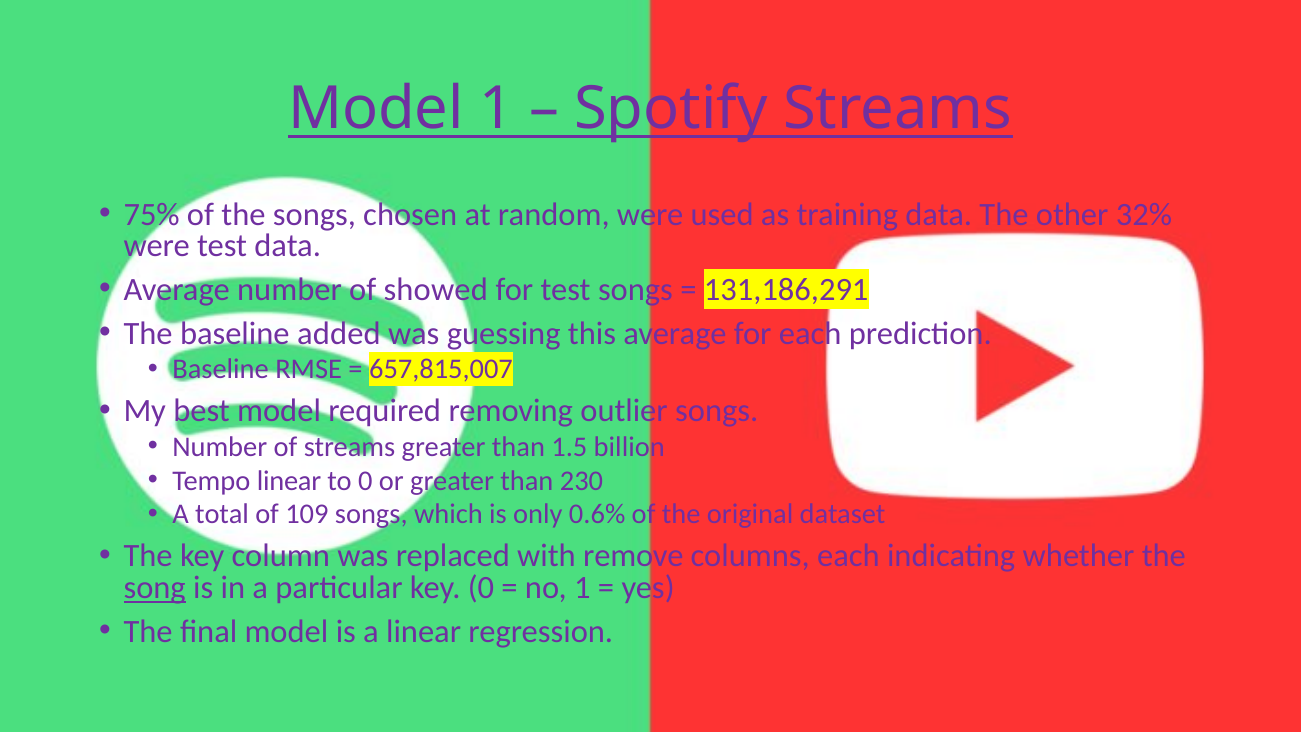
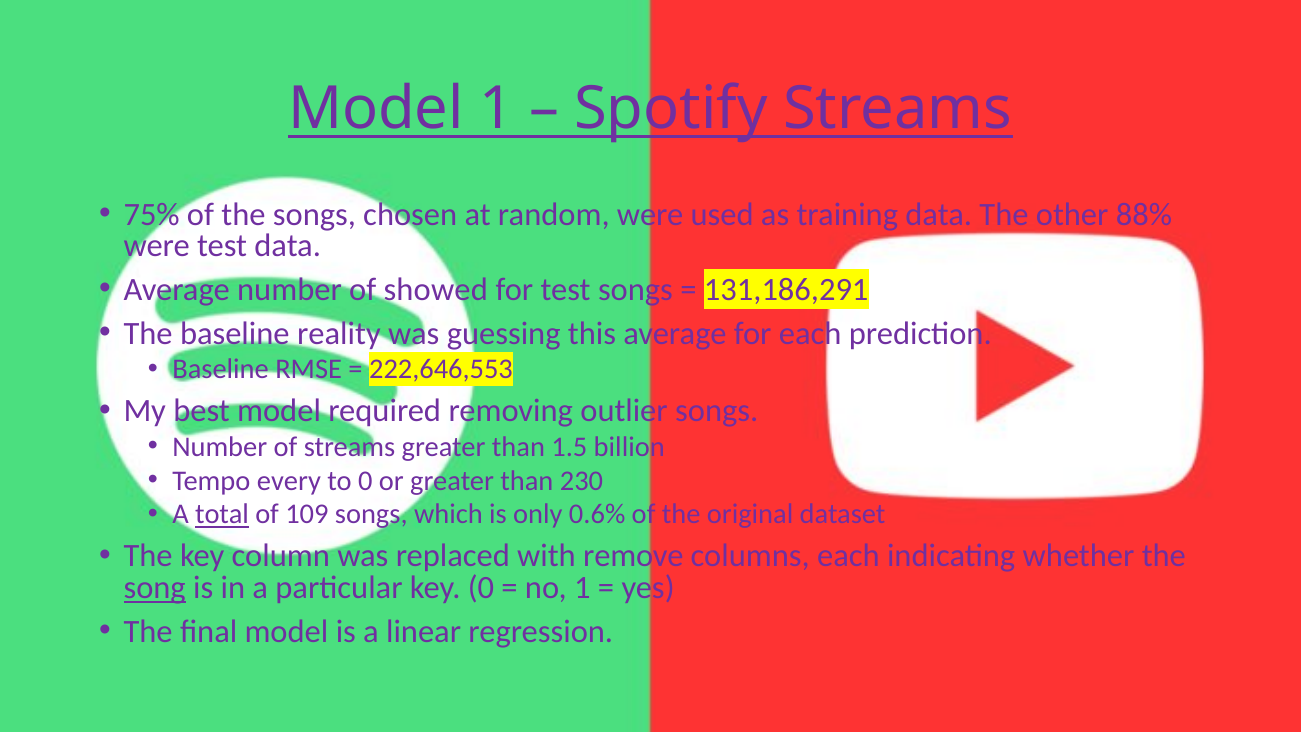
32%: 32% -> 88%
added: added -> reality
657,815,007: 657,815,007 -> 222,646,553
Tempo linear: linear -> every
total underline: none -> present
